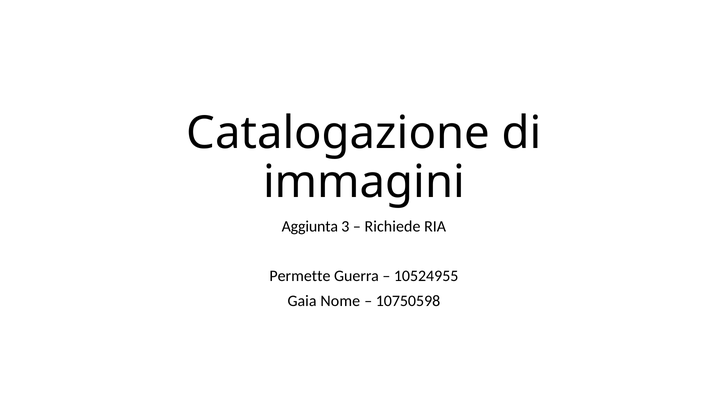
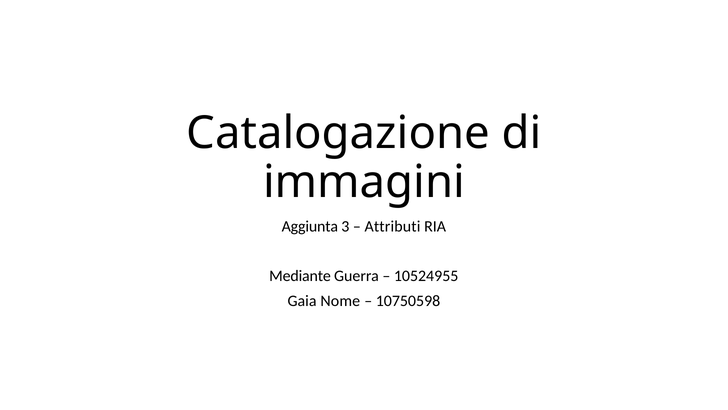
Richiede: Richiede -> Attributi
Permette: Permette -> Mediante
